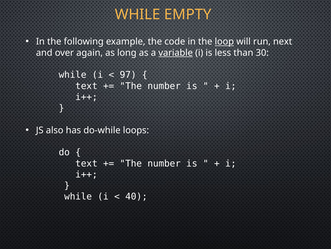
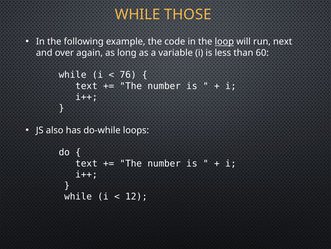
EMPTY: EMPTY -> THOSE
variable underline: present -> none
30: 30 -> 60
97: 97 -> 76
40: 40 -> 12
